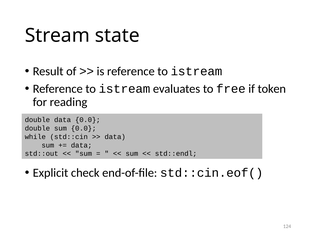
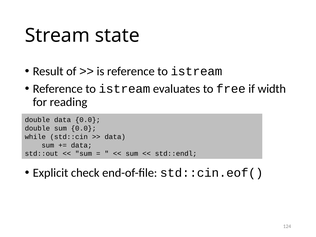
token: token -> width
